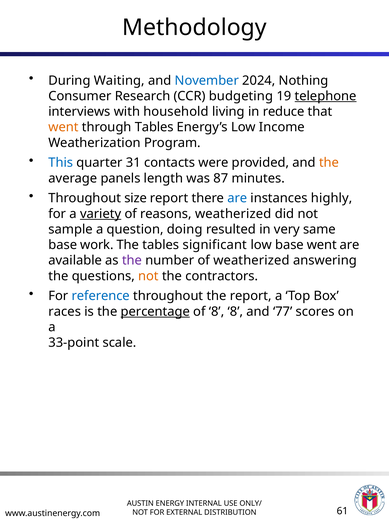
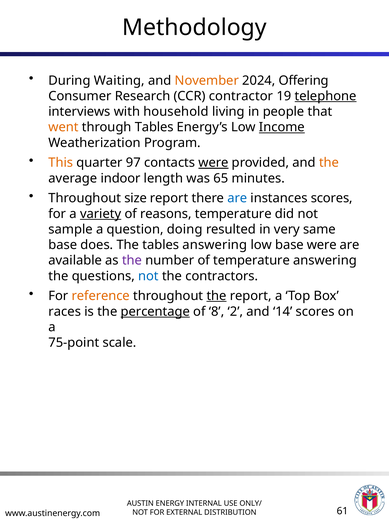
November colour: blue -> orange
Nothing: Nothing -> Offering
budgeting: budgeting -> contractor
reduce: reduce -> people
Income underline: none -> present
This colour: blue -> orange
31: 31 -> 97
were at (213, 163) underline: none -> present
panels: panels -> indoor
87: 87 -> 65
instances highly: highly -> scores
reasons weatherized: weatherized -> temperature
work: work -> does
tables significant: significant -> answering
base went: went -> were
of weatherized: weatherized -> temperature
not at (148, 276) colour: orange -> blue
reference colour: blue -> orange
the at (217, 296) underline: none -> present
8 8: 8 -> 2
77: 77 -> 14
33-point: 33-point -> 75-point
